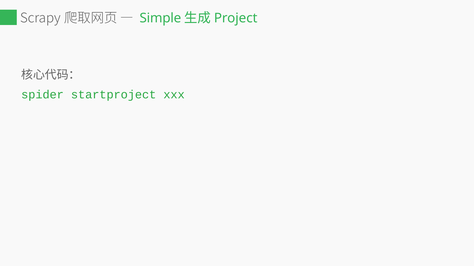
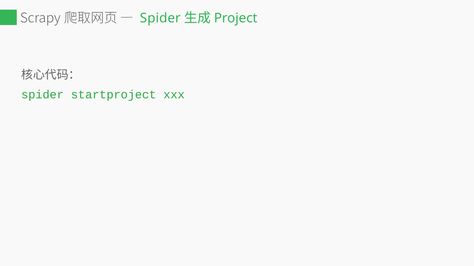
Simple at (160, 18): Simple -> Spider
